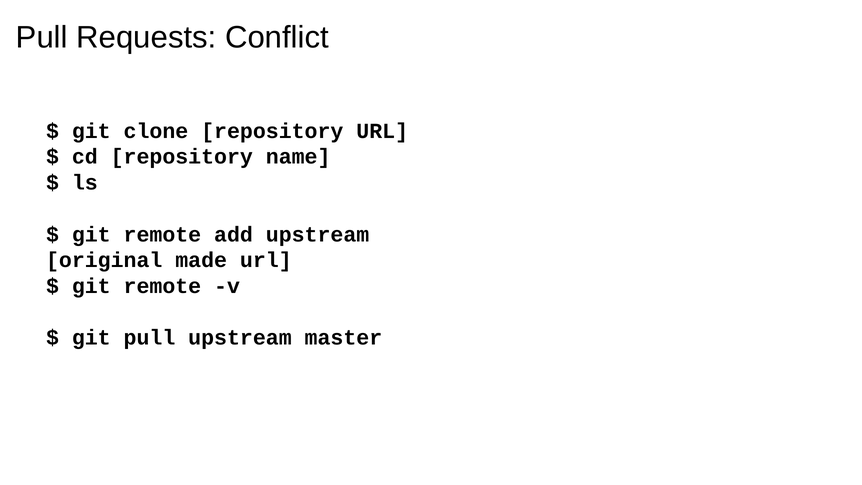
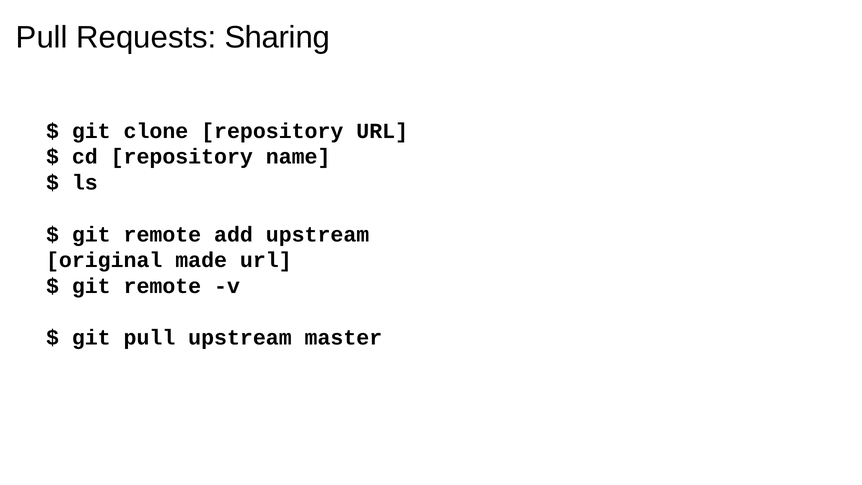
Conflict: Conflict -> Sharing
